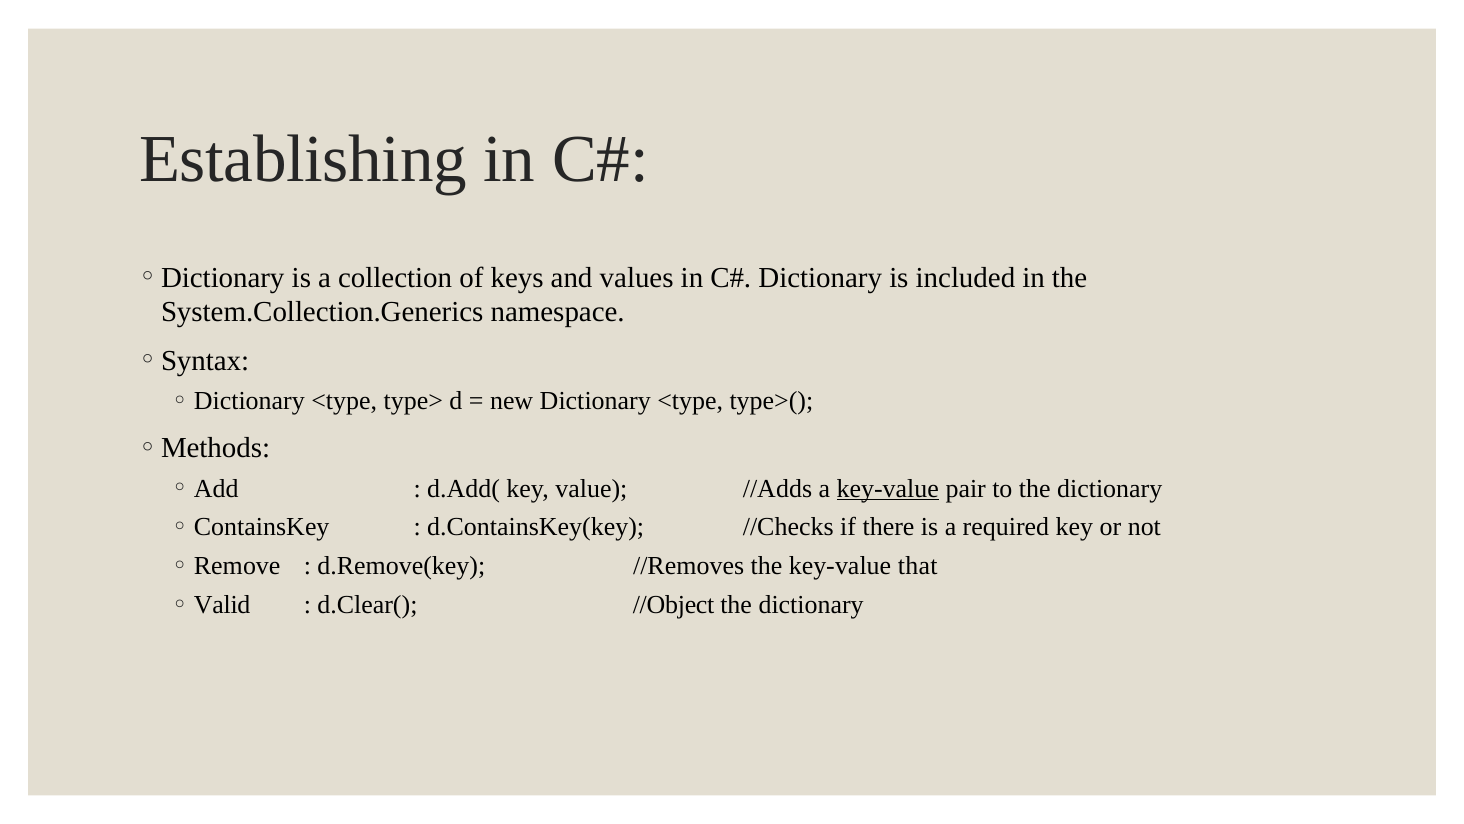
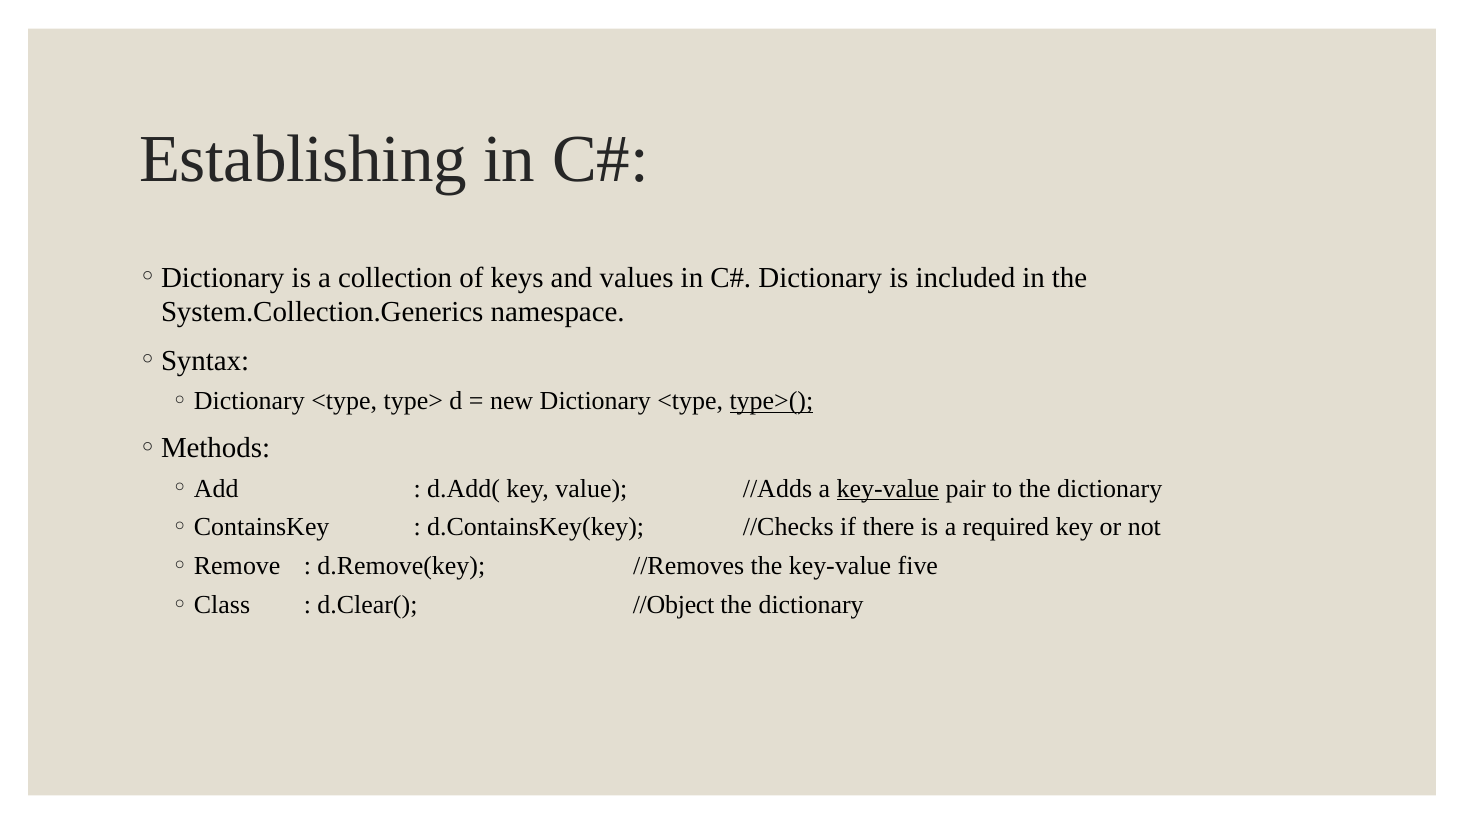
type>( underline: none -> present
that: that -> five
Valid: Valid -> Class
